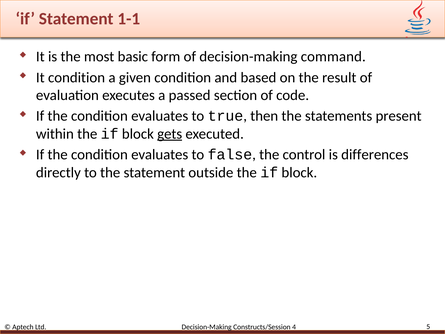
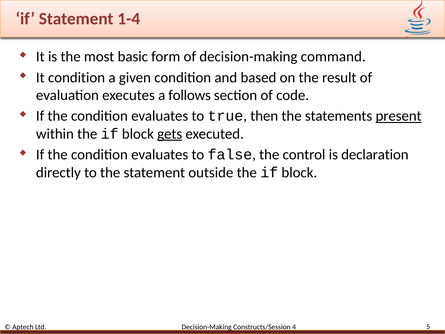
1-1: 1-1 -> 1-4
passed: passed -> follows
present underline: none -> present
differences: differences -> declaration
